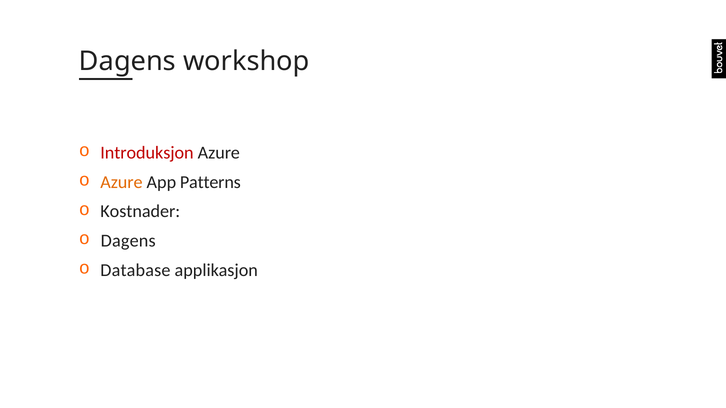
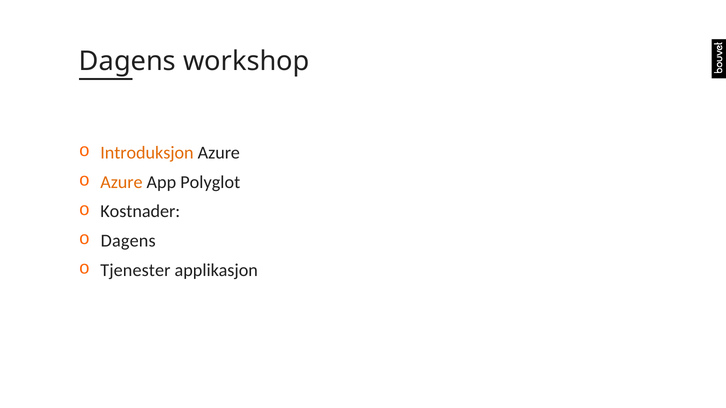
Introduksjon colour: red -> orange
Patterns: Patterns -> Polyglot
Database: Database -> Tjenester
